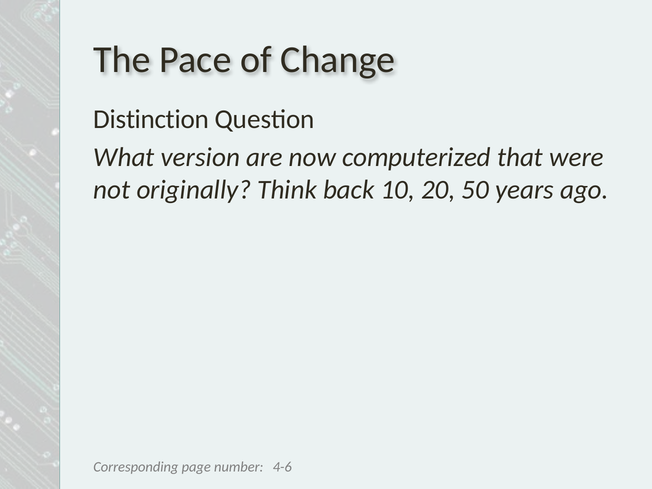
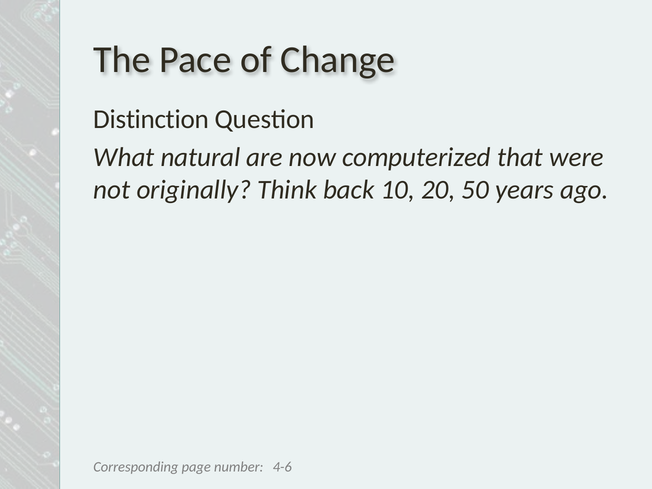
version: version -> natural
